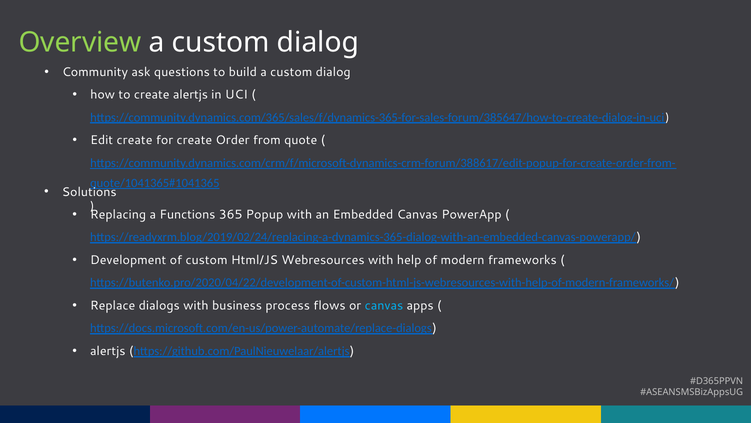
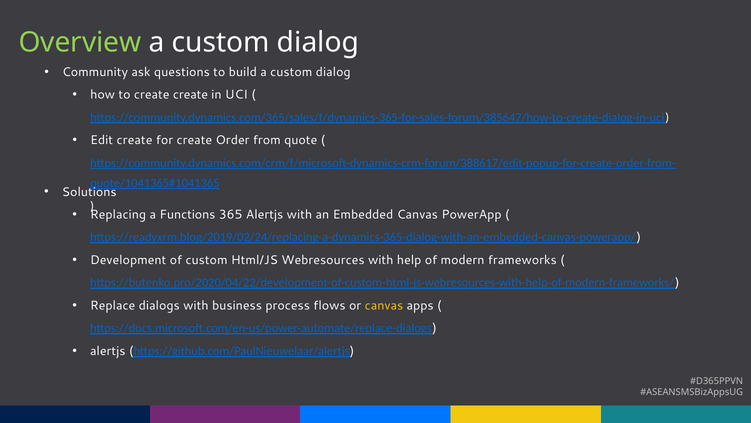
create alertjs: alertjs -> create
365 Popup: Popup -> Alertjs
canvas at (384, 305) colour: light blue -> yellow
